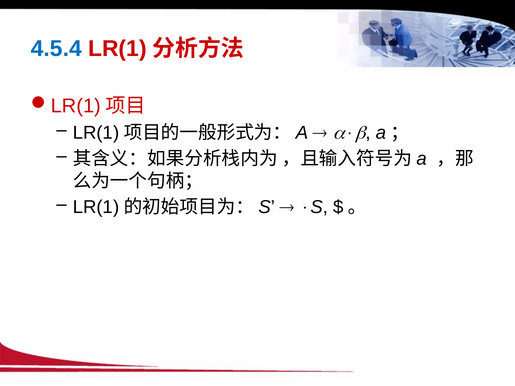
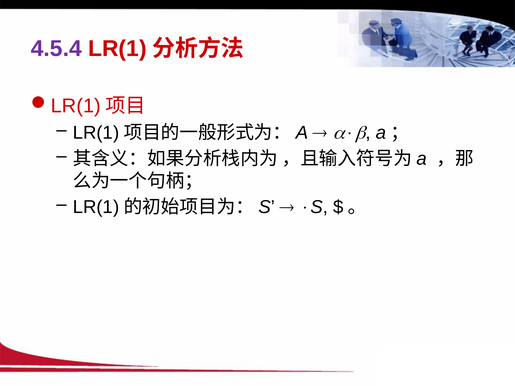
4.5.4 colour: blue -> purple
